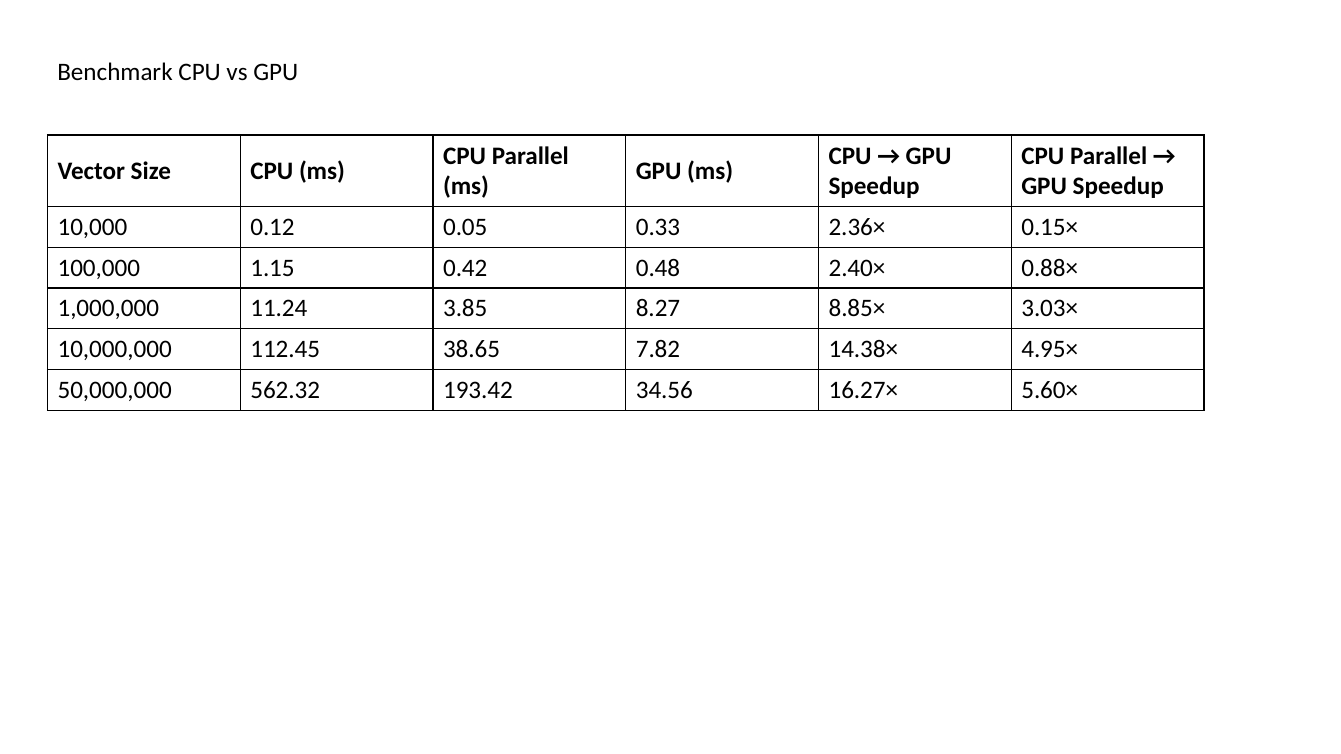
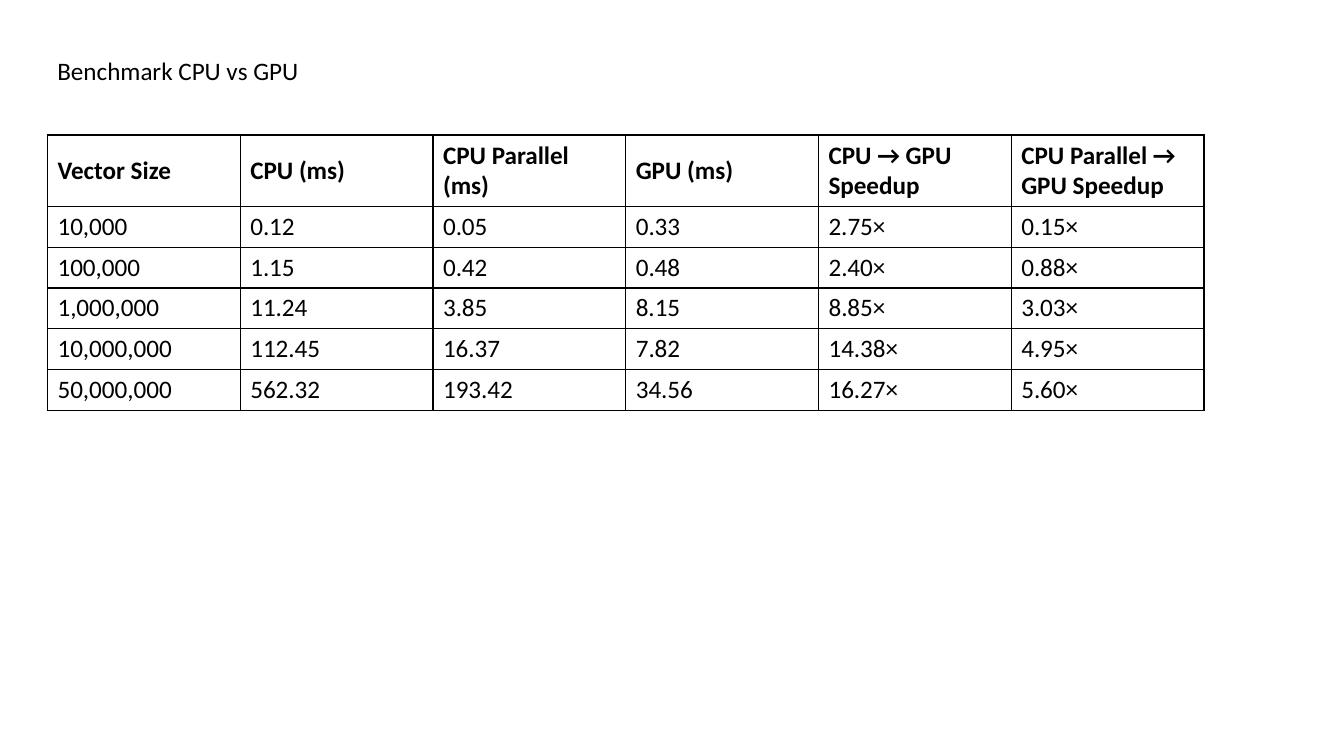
2.36×: 2.36× -> 2.75×
8.27: 8.27 -> 8.15
38.65: 38.65 -> 16.37
